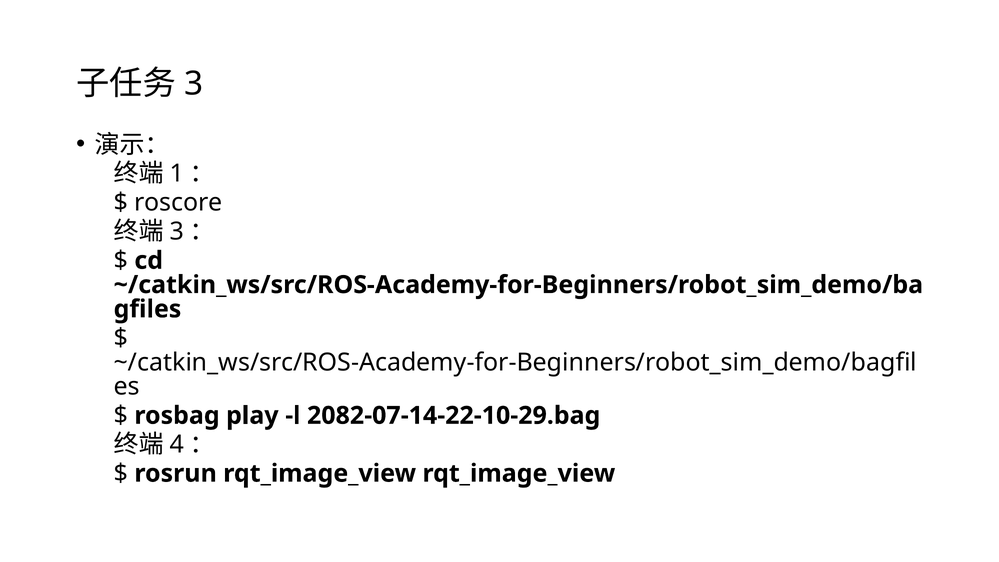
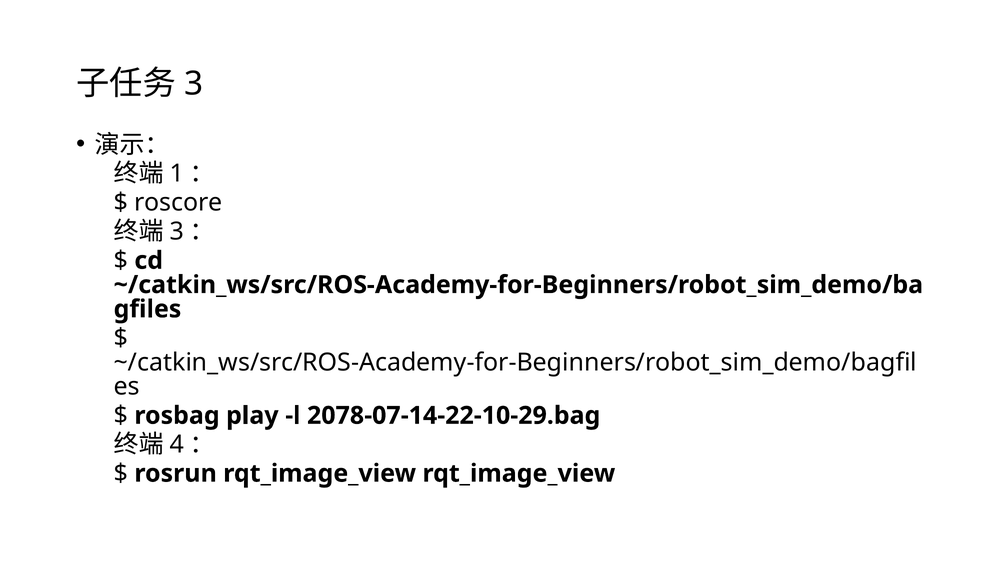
2082-07-14-22-10-29.bag: 2082-07-14-22-10-29.bag -> 2078-07-14-22-10-29.bag
